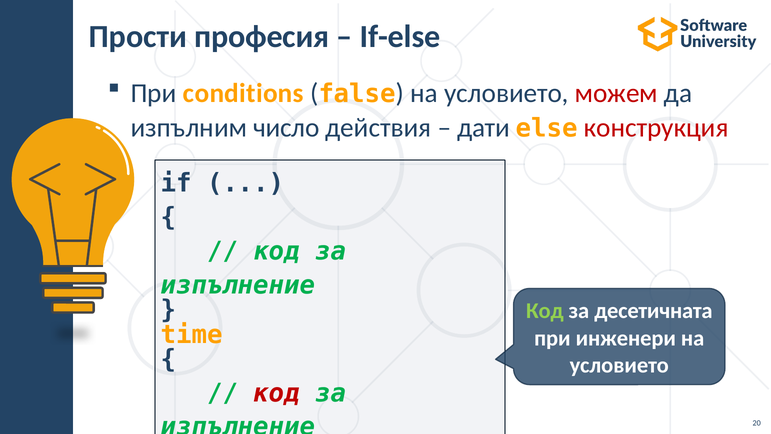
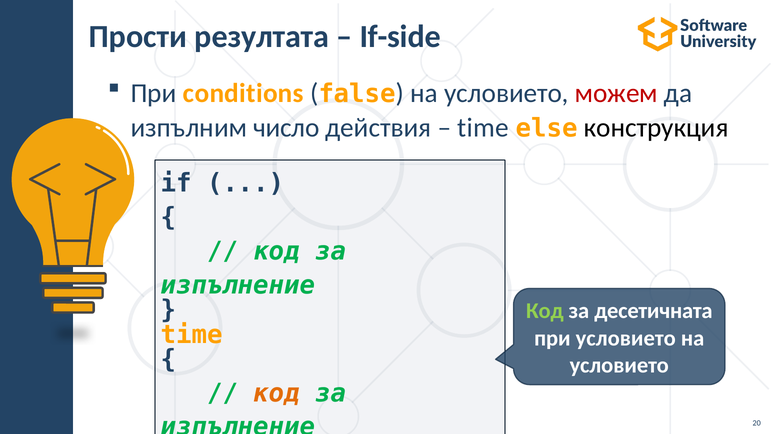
професия: професия -> резултата
If-еlse: If-еlse -> If-side
дати at (483, 127): дати -> time
конструкция colour: red -> black
при инженери: инженери -> условието
код at (277, 393) colour: red -> orange
